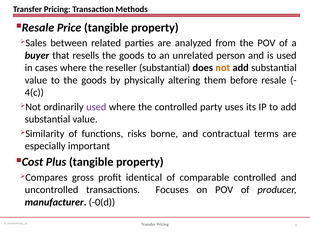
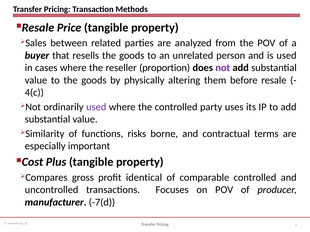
reseller substantial: substantial -> proportion
not colour: orange -> purple
-0(d: -0(d -> -7(d
